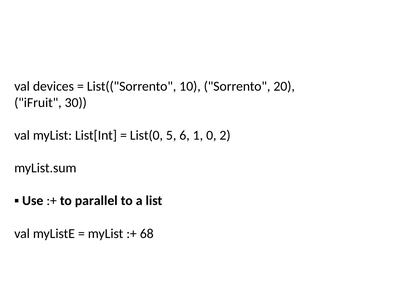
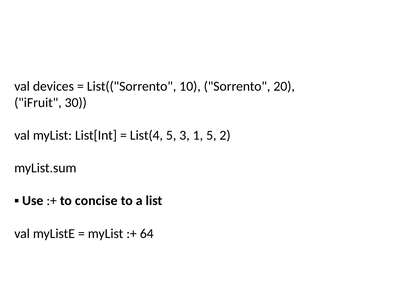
List(0: List(0 -> List(4
6: 6 -> 3
1 0: 0 -> 5
parallel: parallel -> concise
68: 68 -> 64
